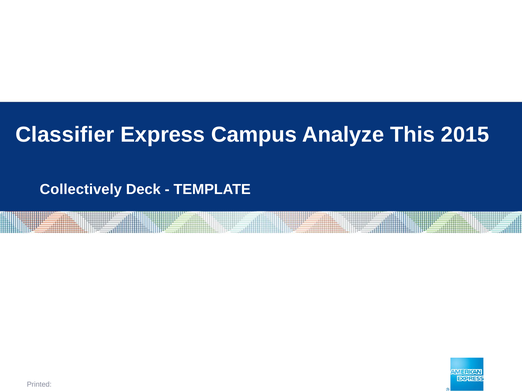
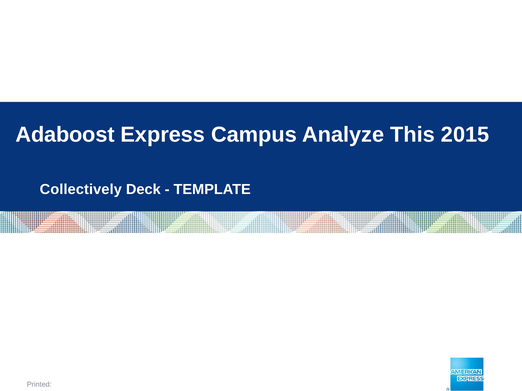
Classifier: Classifier -> Adaboost
